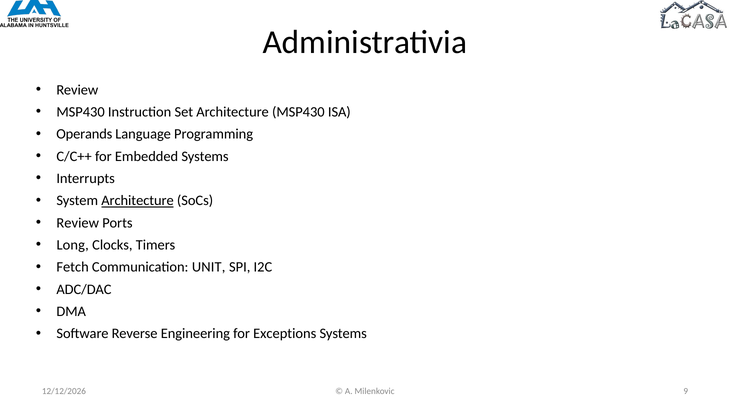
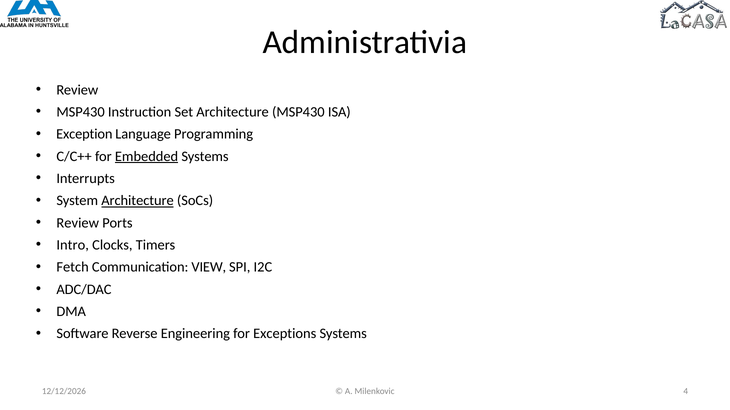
Operands: Operands -> Exception
Embedded underline: none -> present
Long: Long -> Intro
UNIT: UNIT -> VIEW
9: 9 -> 4
